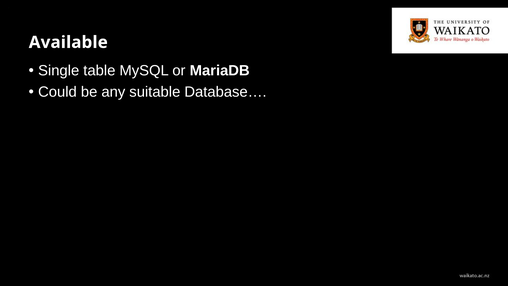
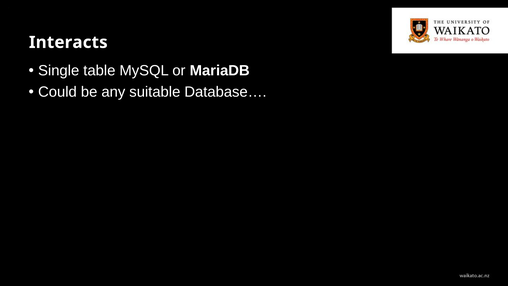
Available: Available -> Interacts
